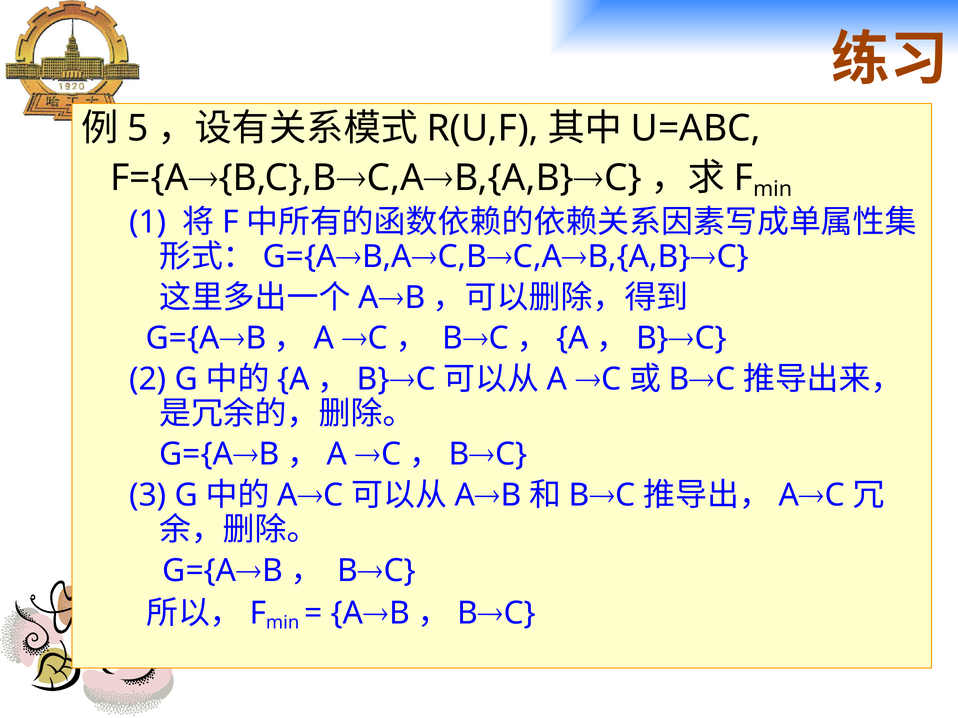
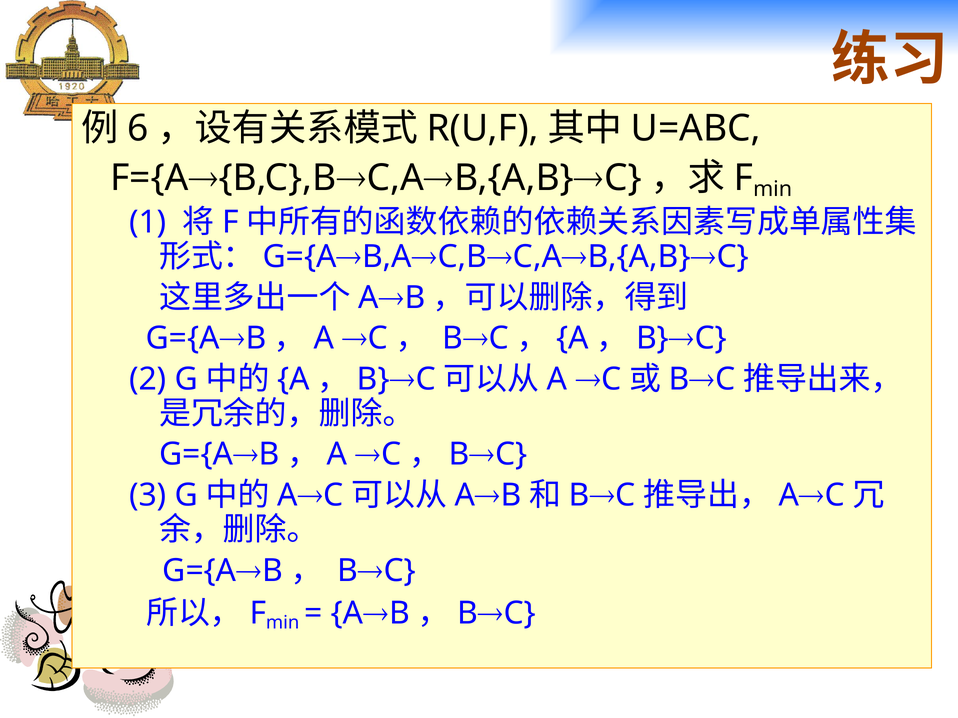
5: 5 -> 6
